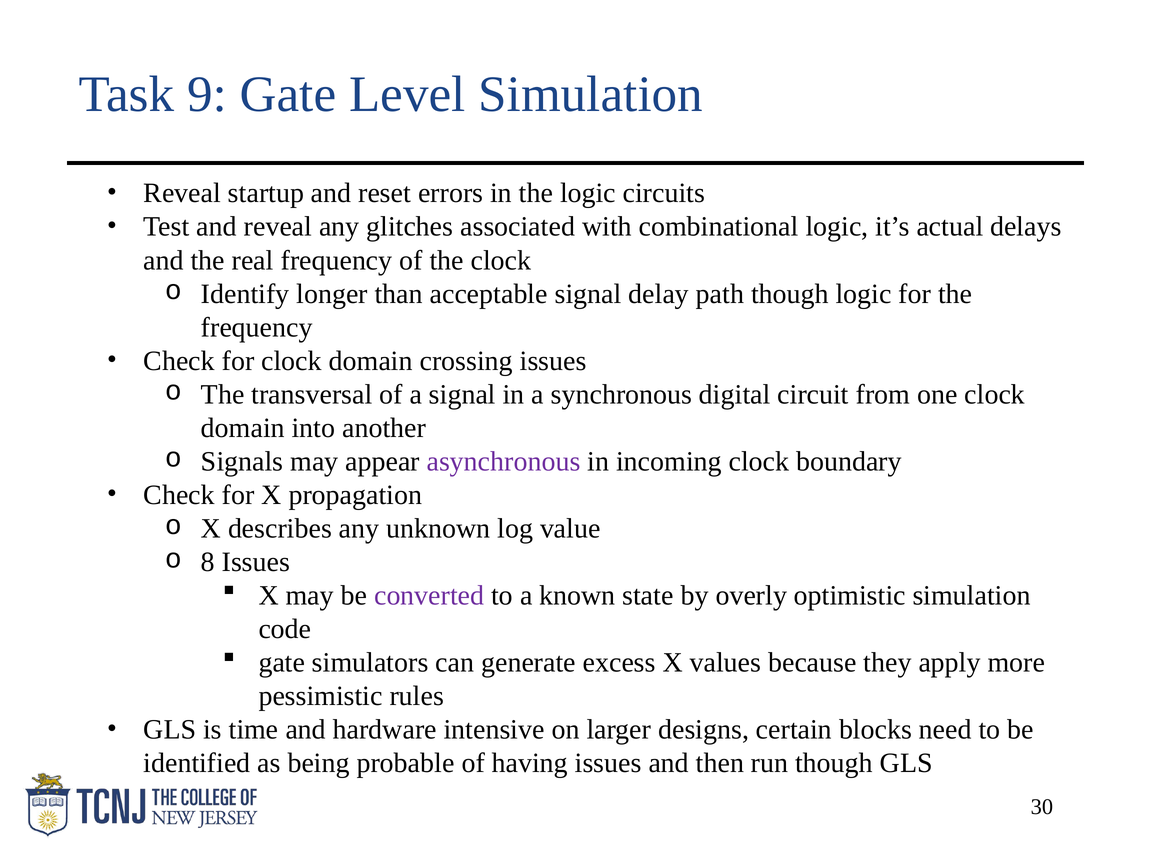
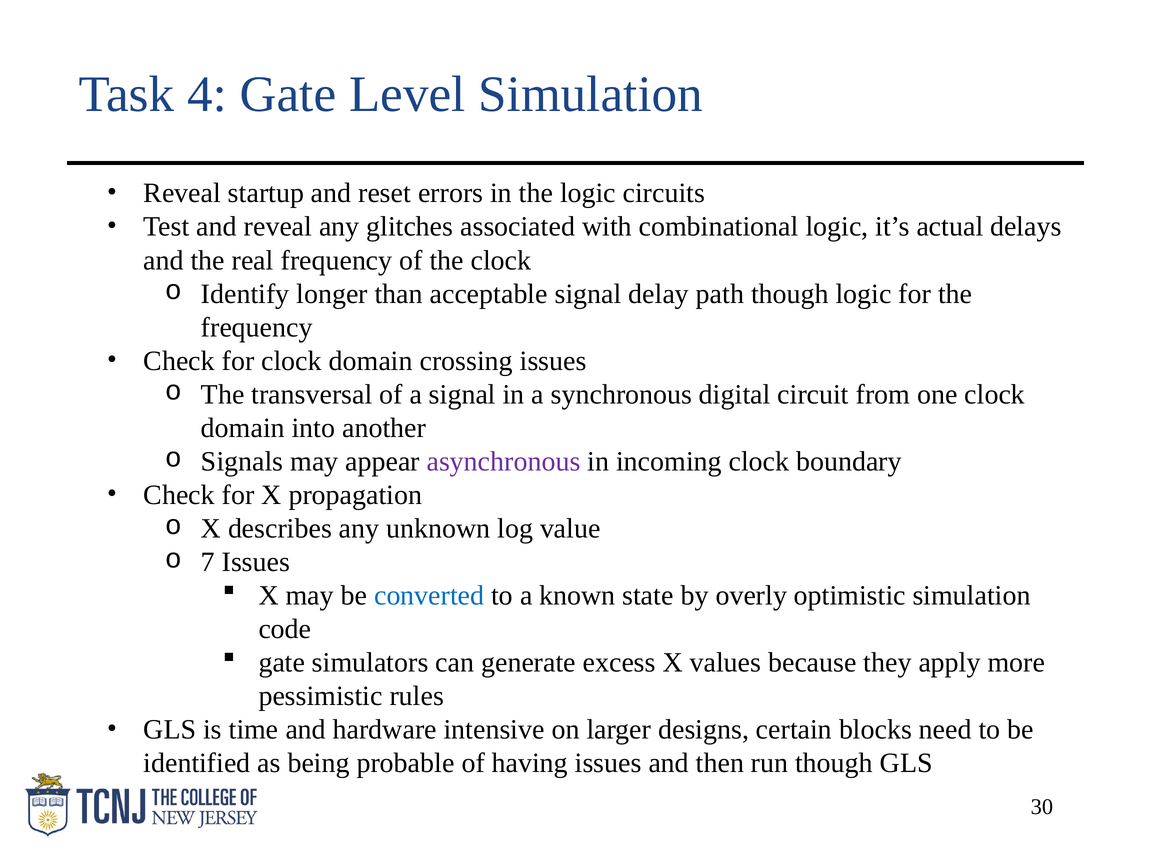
9: 9 -> 4
8: 8 -> 7
converted colour: purple -> blue
